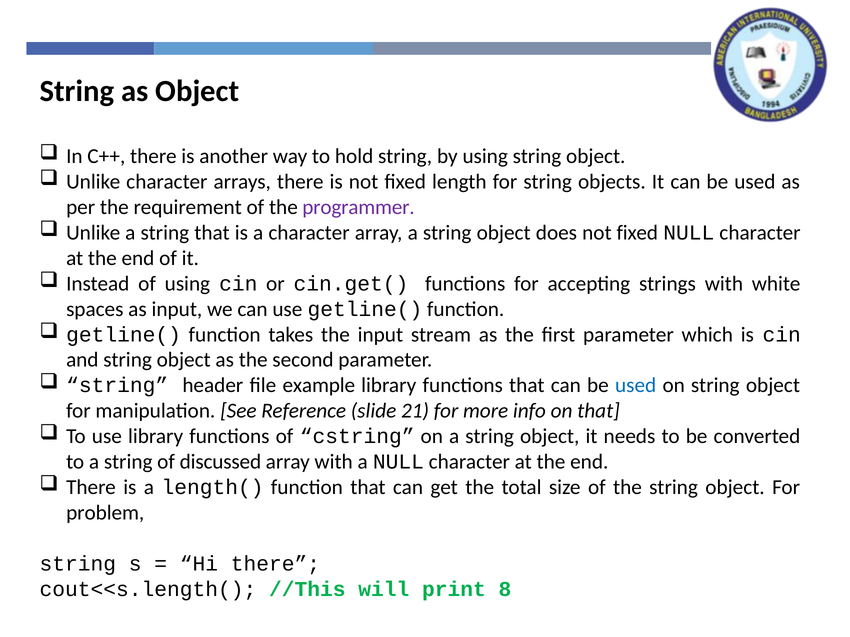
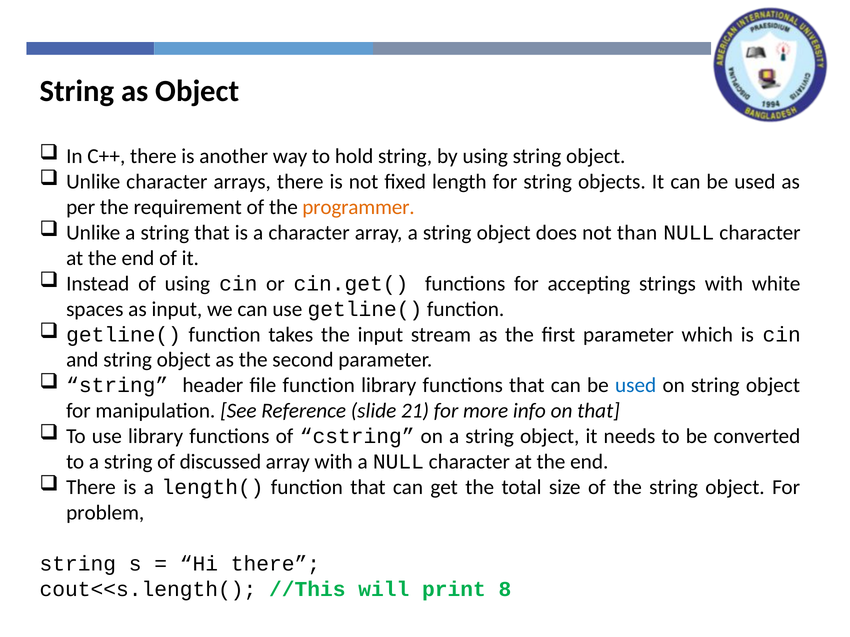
programmer colour: purple -> orange
does not fixed: fixed -> than
file example: example -> function
